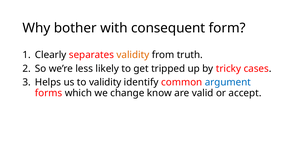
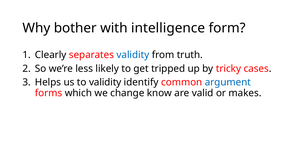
consequent: consequent -> intelligence
validity at (133, 55) colour: orange -> blue
accept: accept -> makes
